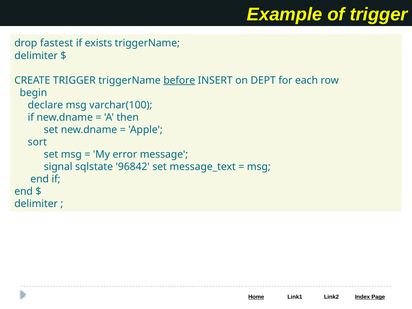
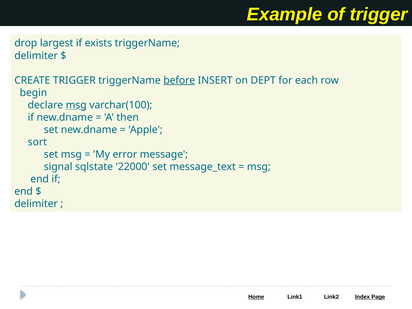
fastest: fastest -> largest
msg at (76, 105) underline: none -> present
96842: 96842 -> 22000
